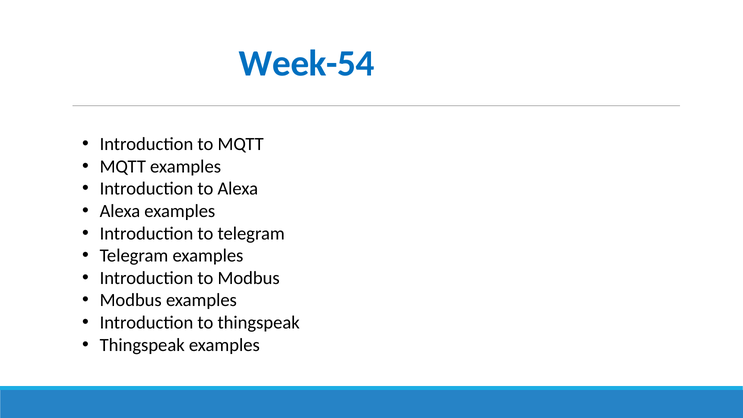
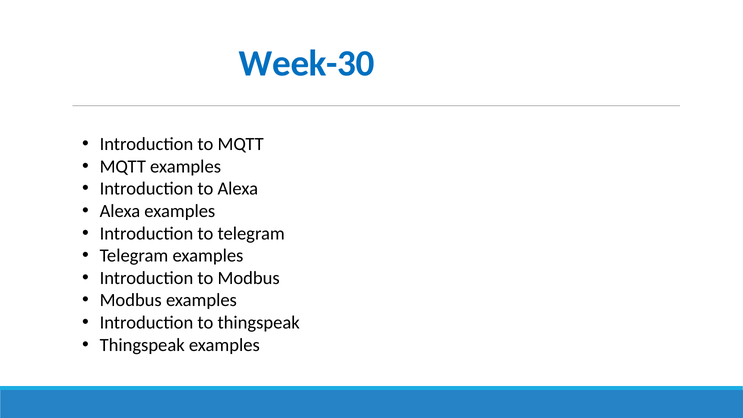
Week-54: Week-54 -> Week-30
